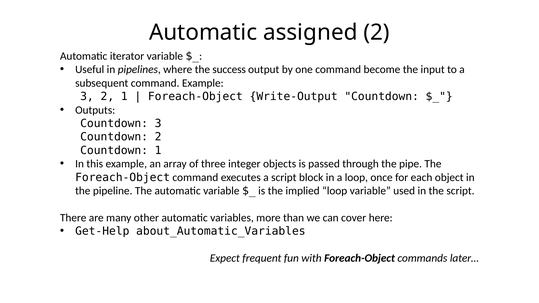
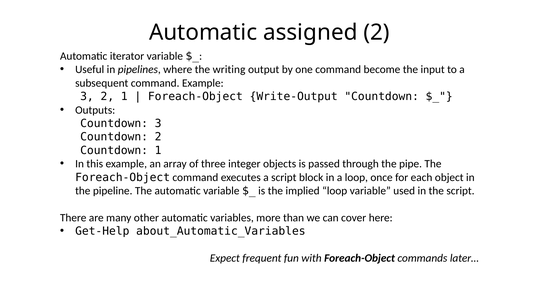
success: success -> writing
